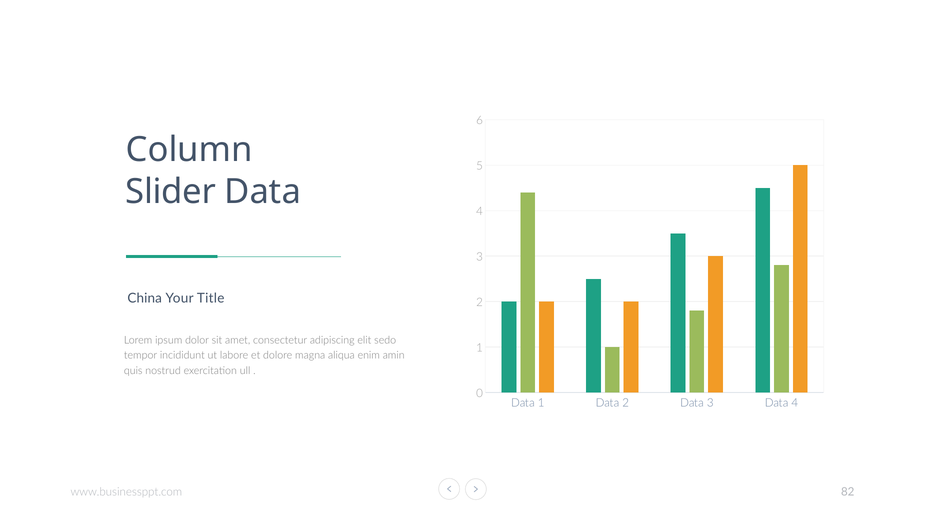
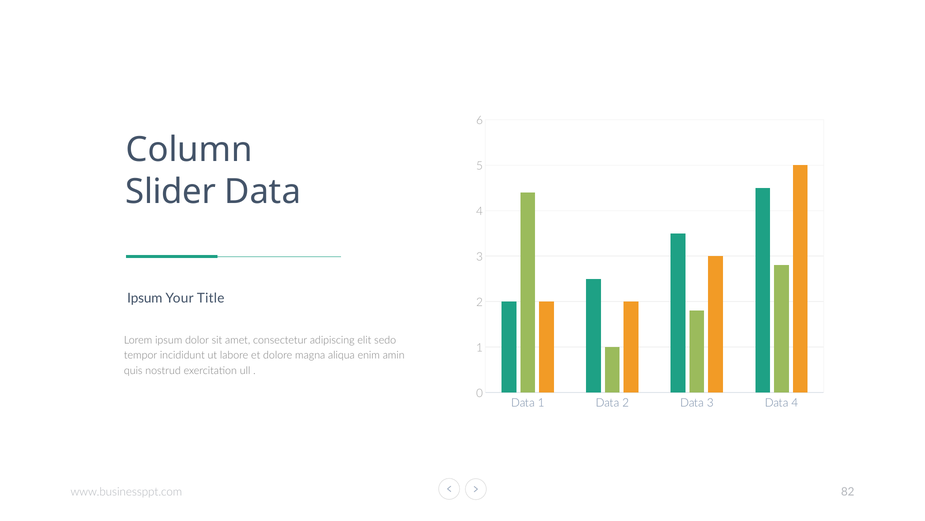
China at (145, 298): China -> Ipsum
